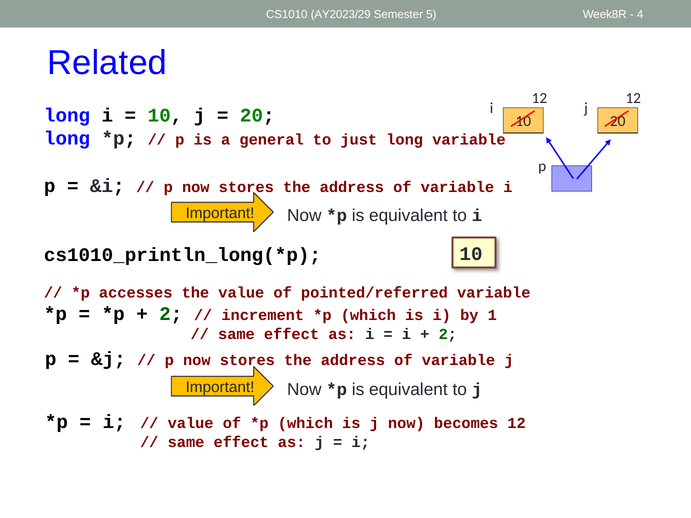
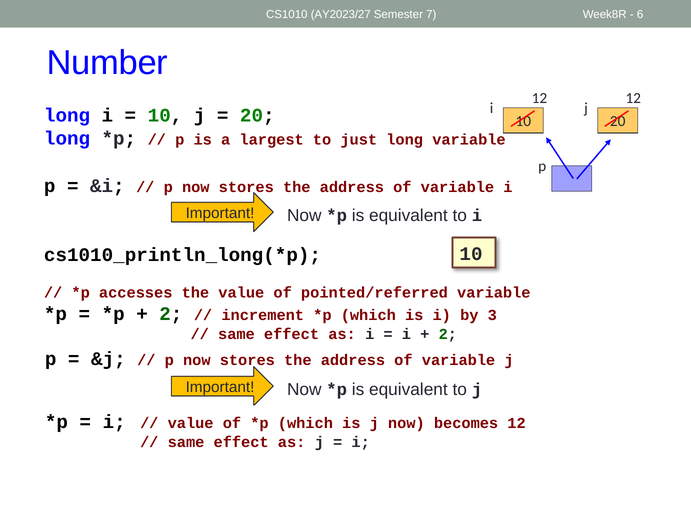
AY2023/29: AY2023/29 -> AY2023/27
5: 5 -> 7
4: 4 -> 6
Related: Related -> Number
general: general -> largest
1: 1 -> 3
